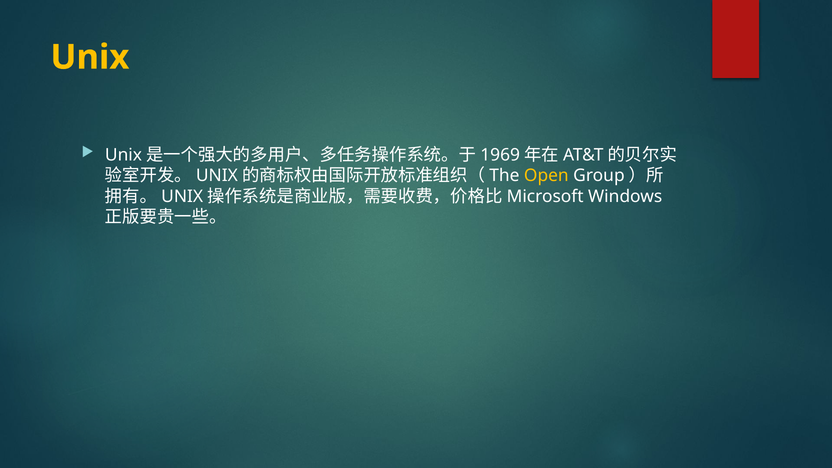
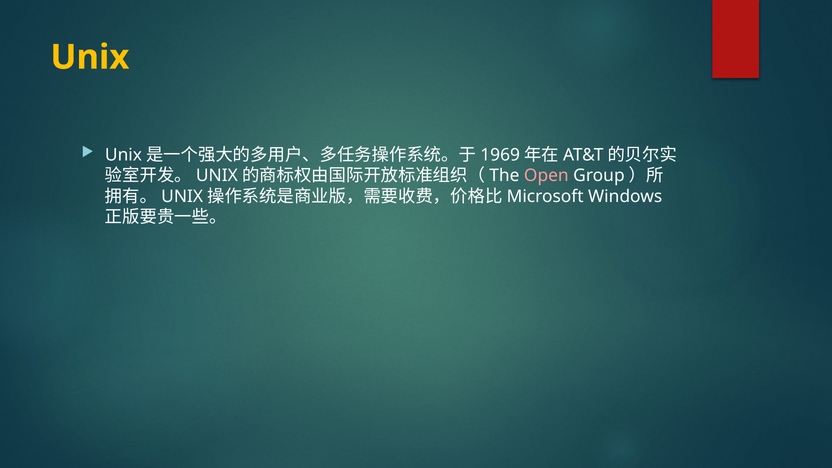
Open colour: yellow -> pink
